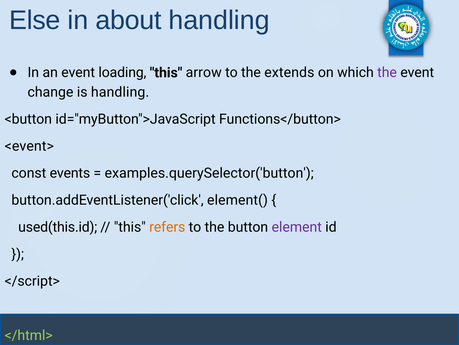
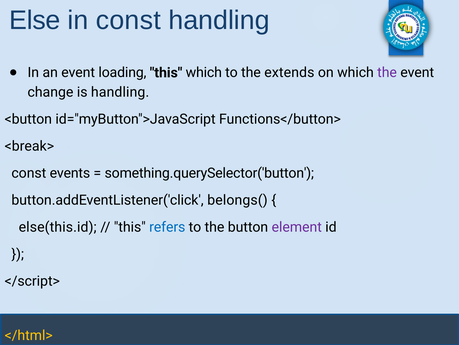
in about: about -> const
this arrow: arrow -> which
<event>: <event> -> <break>
examples.querySelector('button: examples.querySelector('button -> something.querySelector('button
element(: element( -> belongs(
used(this.id: used(this.id -> else(this.id
refers colour: orange -> blue
</html> colour: light green -> yellow
